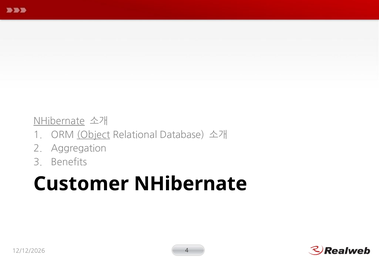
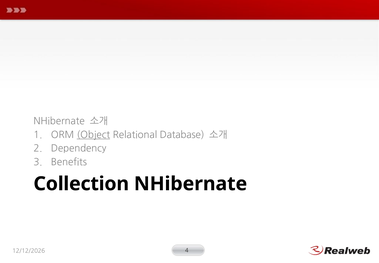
NHibernate at (59, 121) underline: present -> none
Aggregation: Aggregation -> Dependency
Customer: Customer -> Collection
